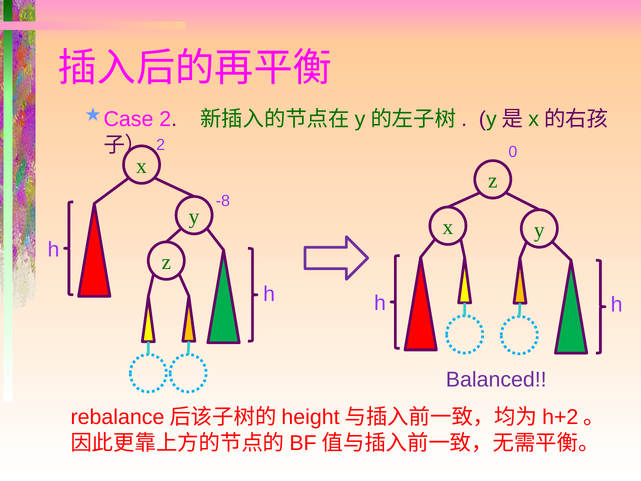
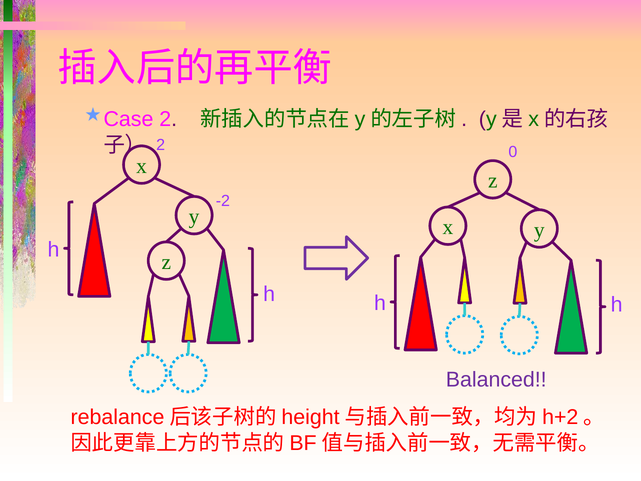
-8: -8 -> -2
